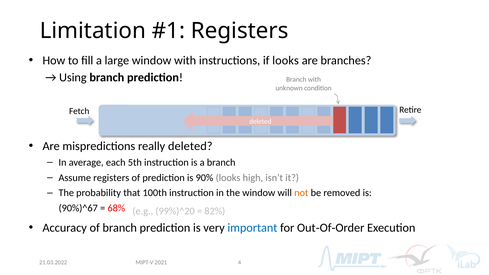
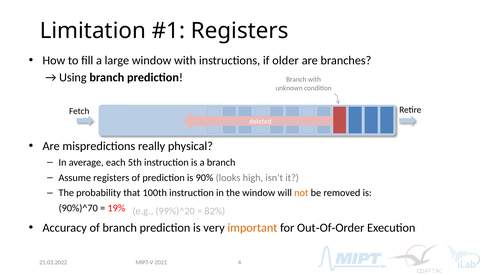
if looks: looks -> older
really deleted: deleted -> physical
90%)^67: 90%)^67 -> 90%)^70
68%: 68% -> 19%
important colour: blue -> orange
